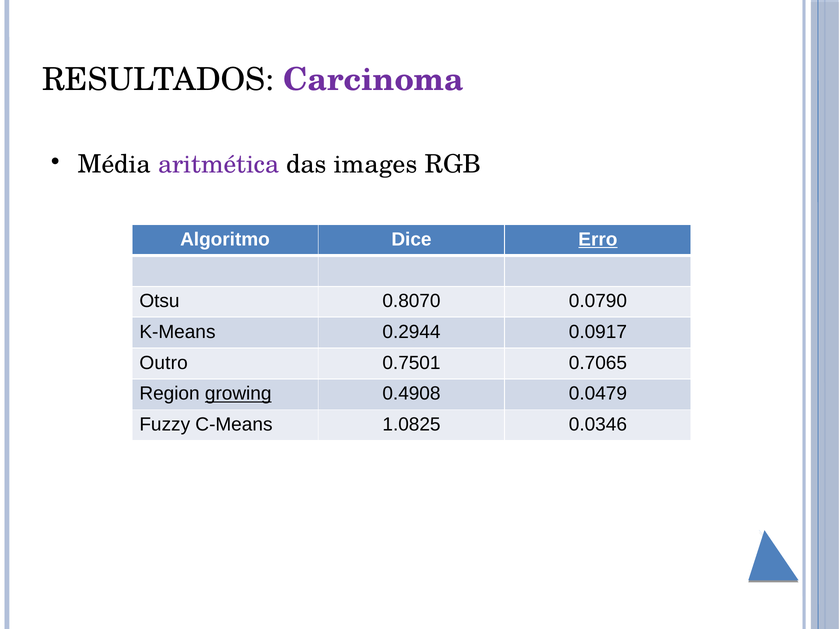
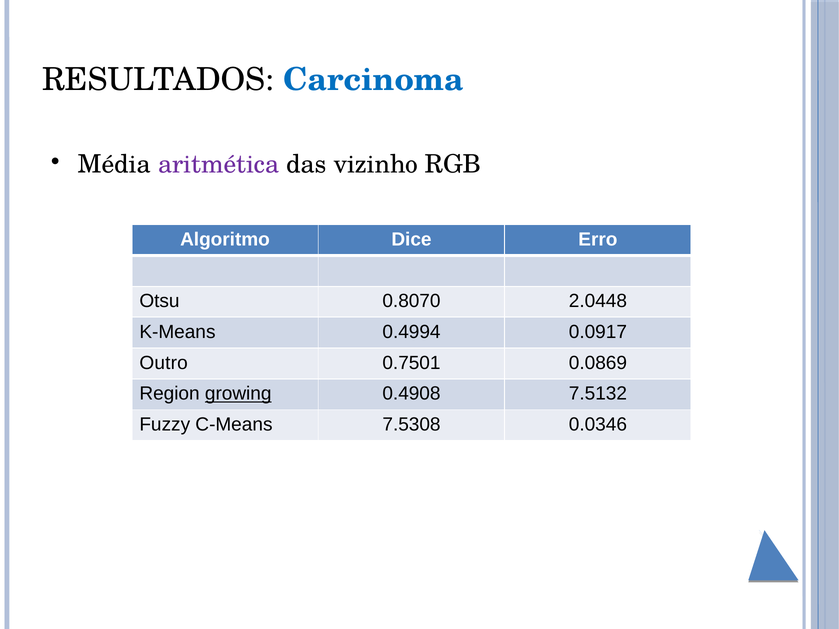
Carcinoma colour: purple -> blue
images: images -> vizinho
Erro underline: present -> none
0.0790: 0.0790 -> 2.0448
0.2944: 0.2944 -> 0.4994
0.7065: 0.7065 -> 0.0869
0.0479: 0.0479 -> 7.5132
1.0825: 1.0825 -> 7.5308
